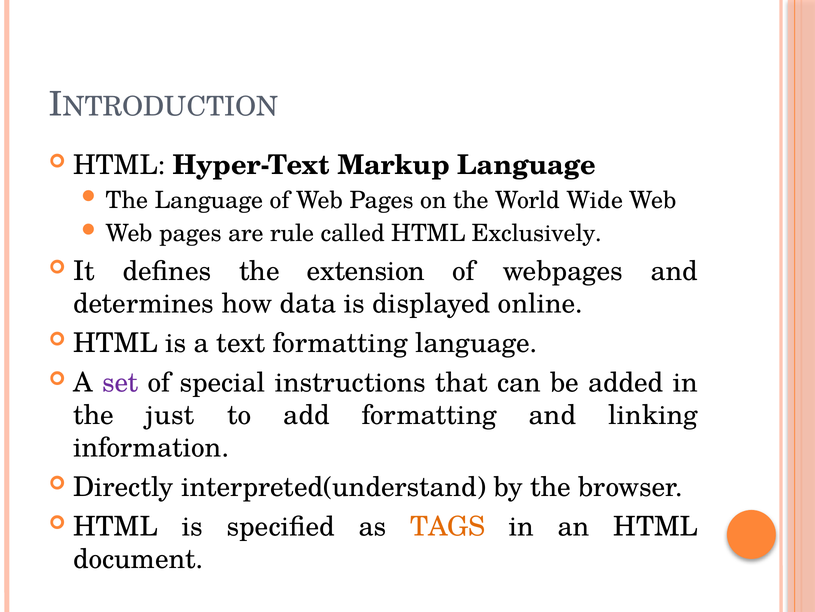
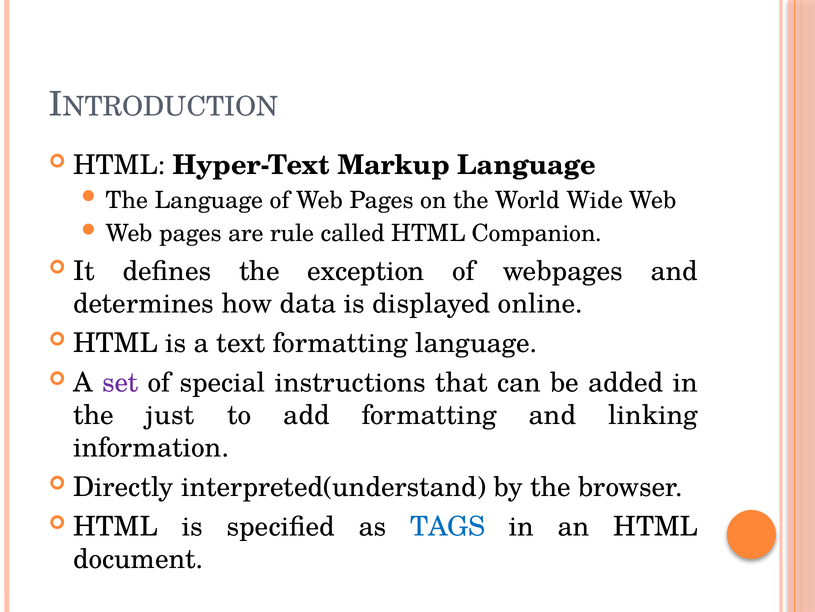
Exclusively: Exclusively -> Companion
extension: extension -> exception
TAGS colour: orange -> blue
